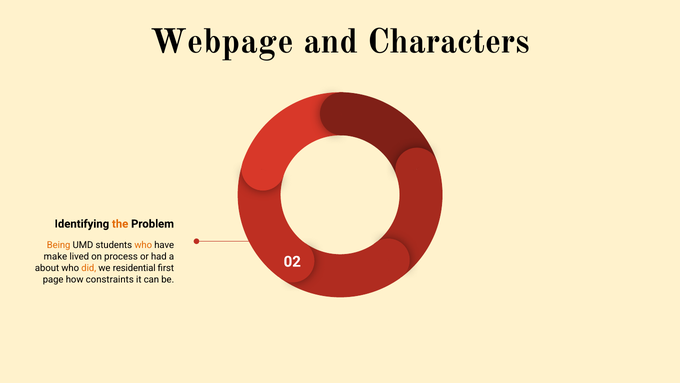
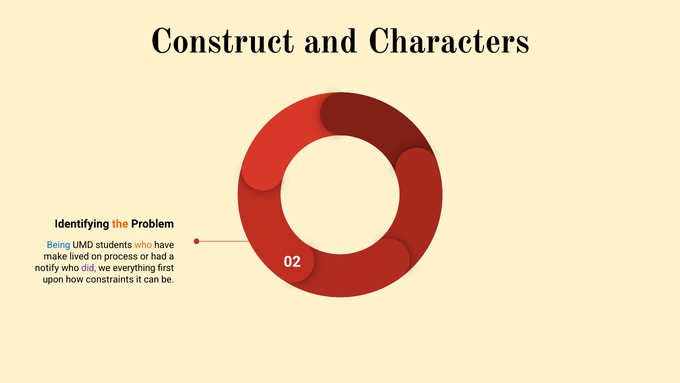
Webpage: Webpage -> Construct
Being colour: orange -> blue
about: about -> notify
did colour: orange -> purple
residential: residential -> everything
page: page -> upon
